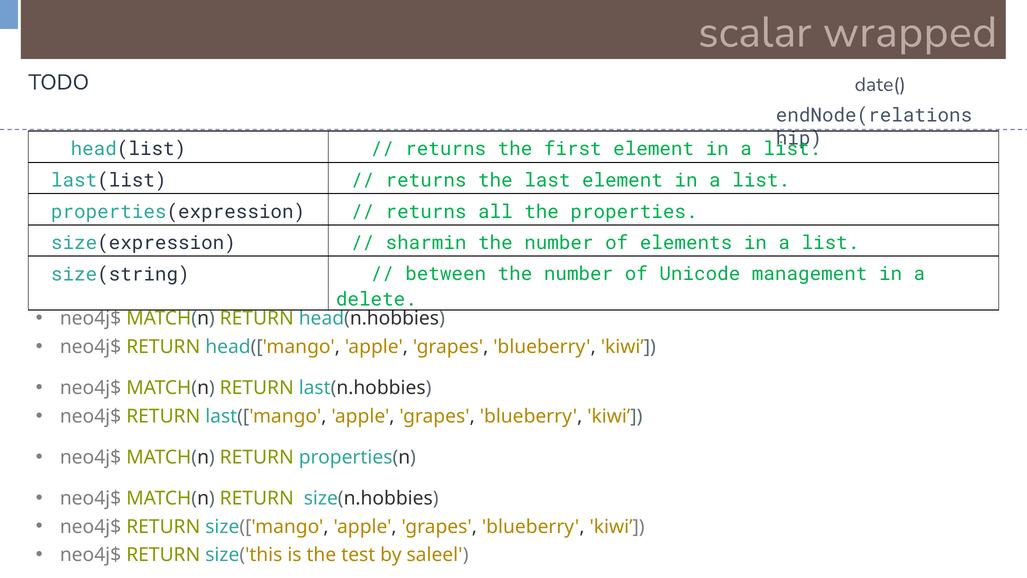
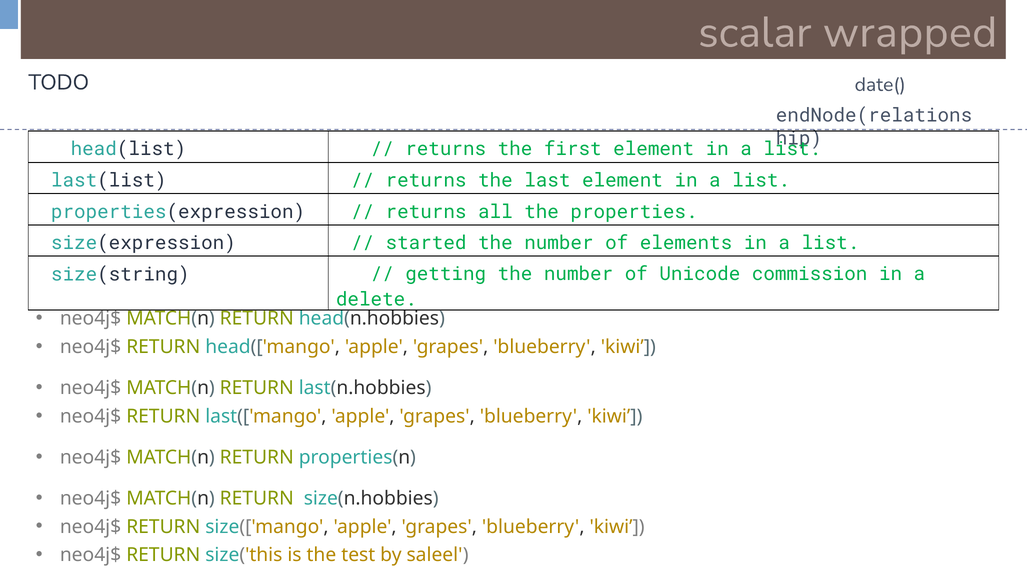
sharmin: sharmin -> started
between: between -> getting
management: management -> commission
